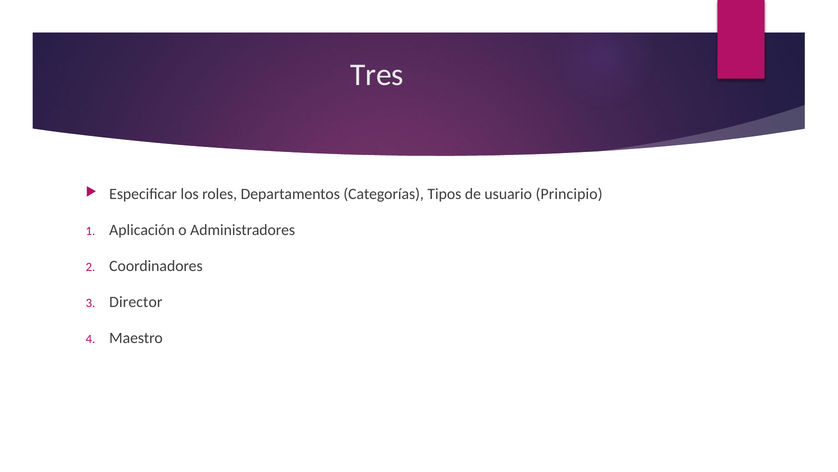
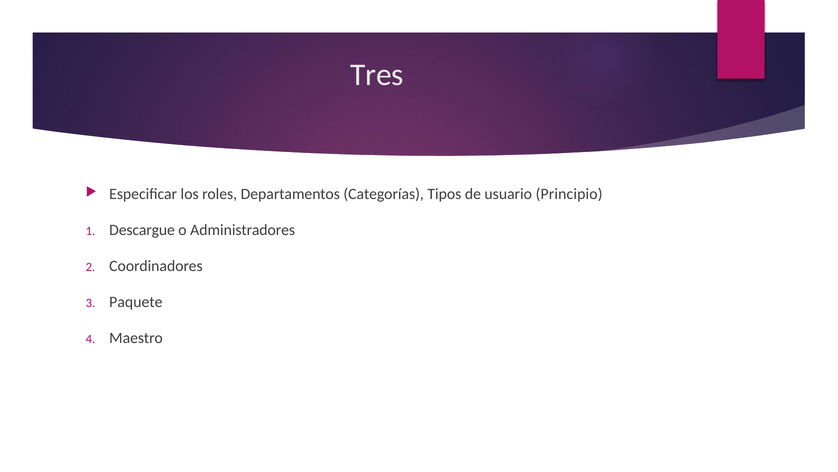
Aplicación: Aplicación -> Descargue
Director: Director -> Paquete
